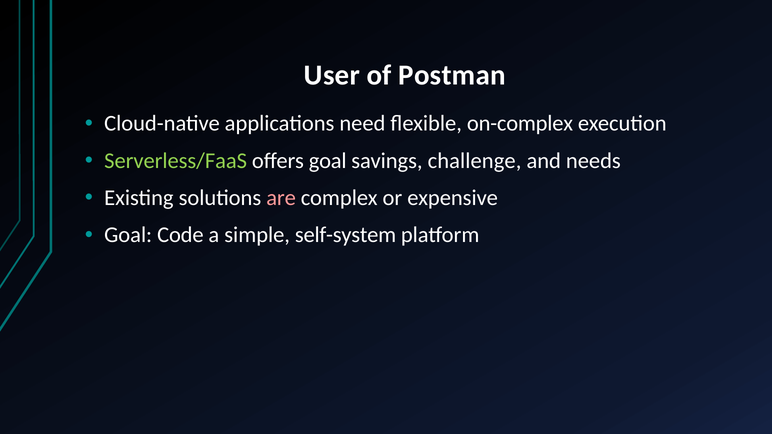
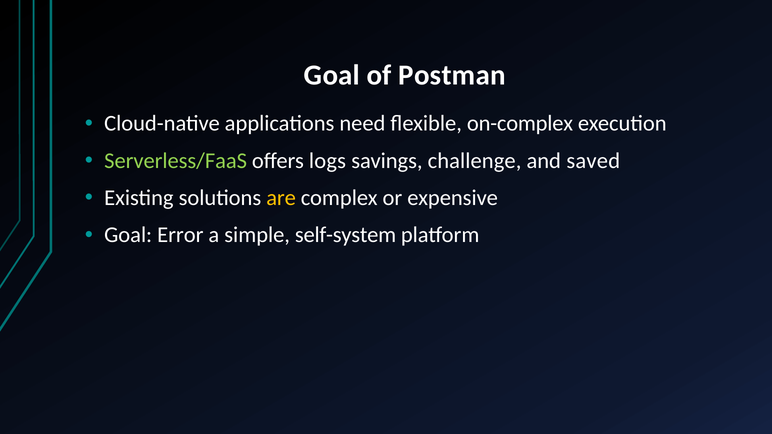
User at (332, 75): User -> Goal
offers goal: goal -> logs
needs: needs -> saved
are colour: pink -> yellow
Code: Code -> Error
